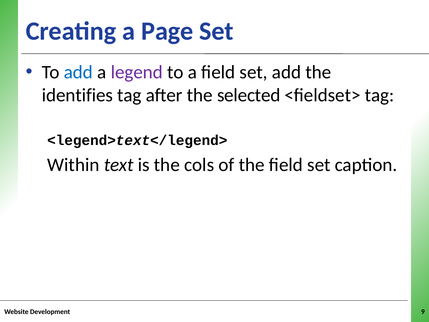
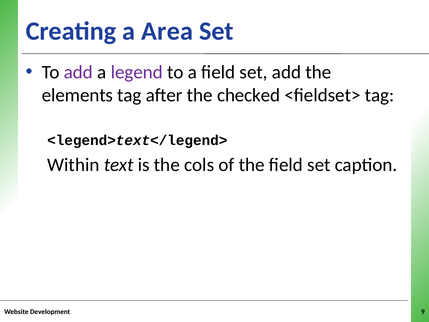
Page: Page -> Area
add at (78, 72) colour: blue -> purple
identifies: identifies -> elements
selected: selected -> checked
